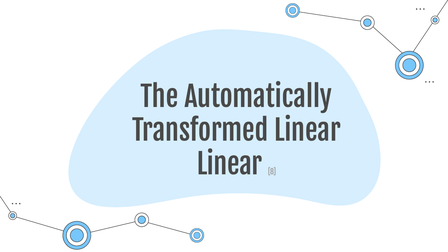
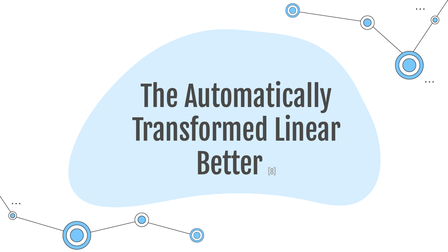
Linear at (230, 165): Linear -> Better
